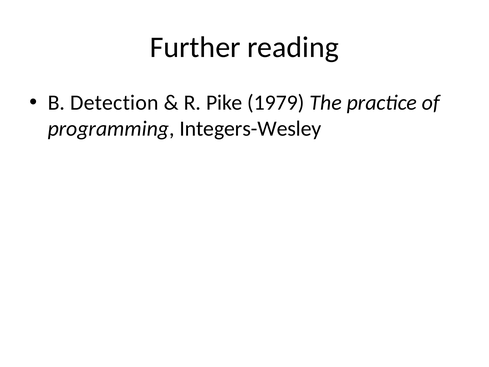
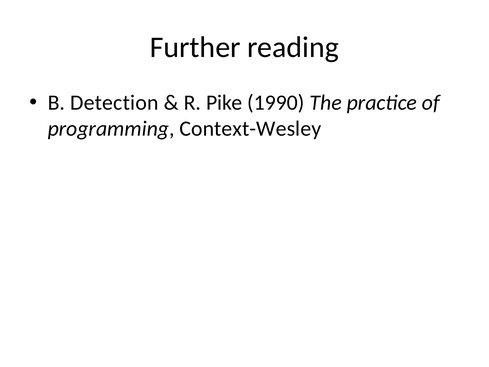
1979: 1979 -> 1990
Integers-Wesley: Integers-Wesley -> Context-Wesley
